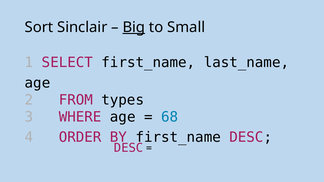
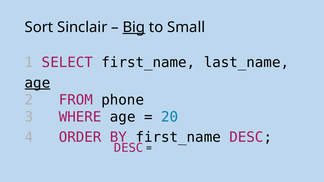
age at (37, 83) underline: none -> present
types: types -> phone
68: 68 -> 20
